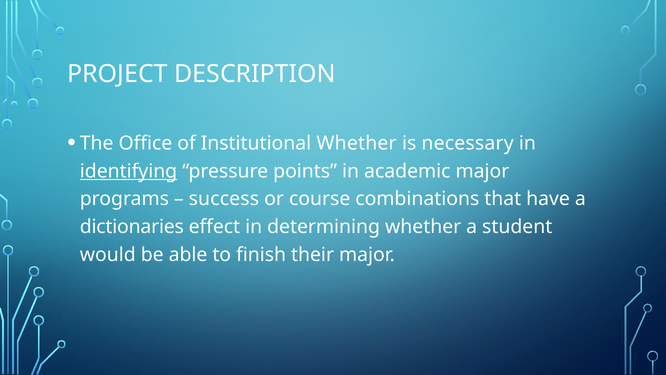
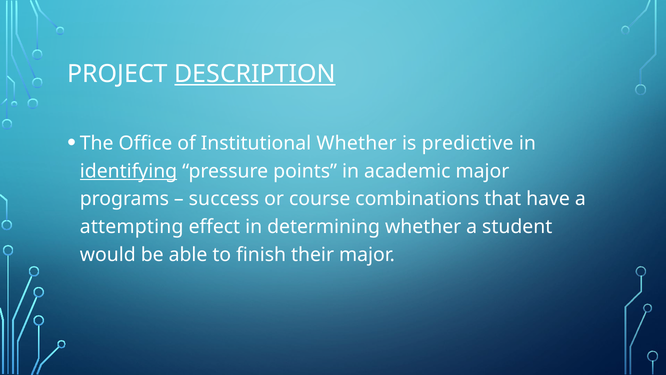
DESCRIPTION underline: none -> present
necessary: necessary -> predictive
dictionaries: dictionaries -> attempting
